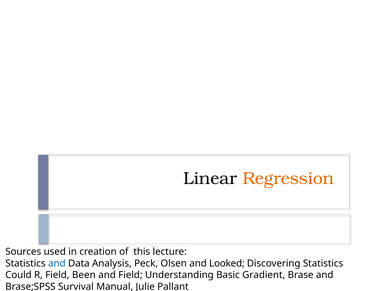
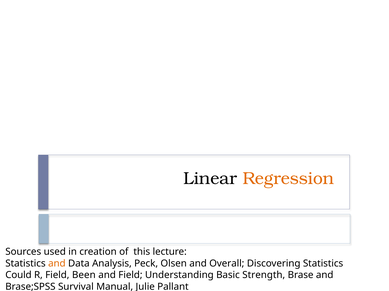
and at (57, 264) colour: blue -> orange
Looked: Looked -> Overall
Gradient: Gradient -> Strength
